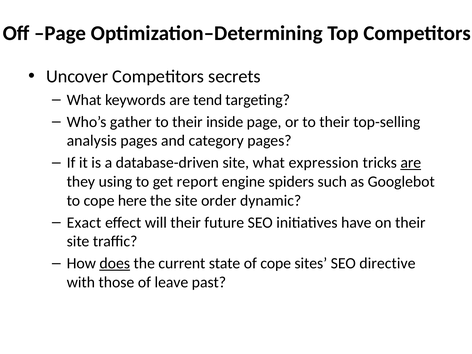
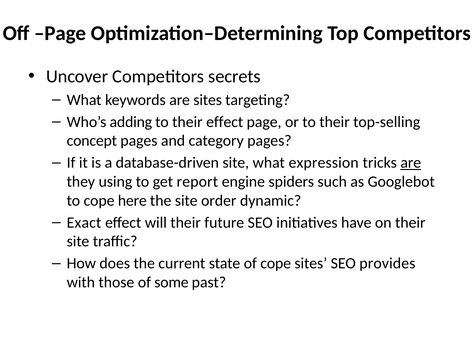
are tend: tend -> sites
gather: gather -> adding
their inside: inside -> effect
analysis: analysis -> concept
does underline: present -> none
directive: directive -> provides
leave: leave -> some
